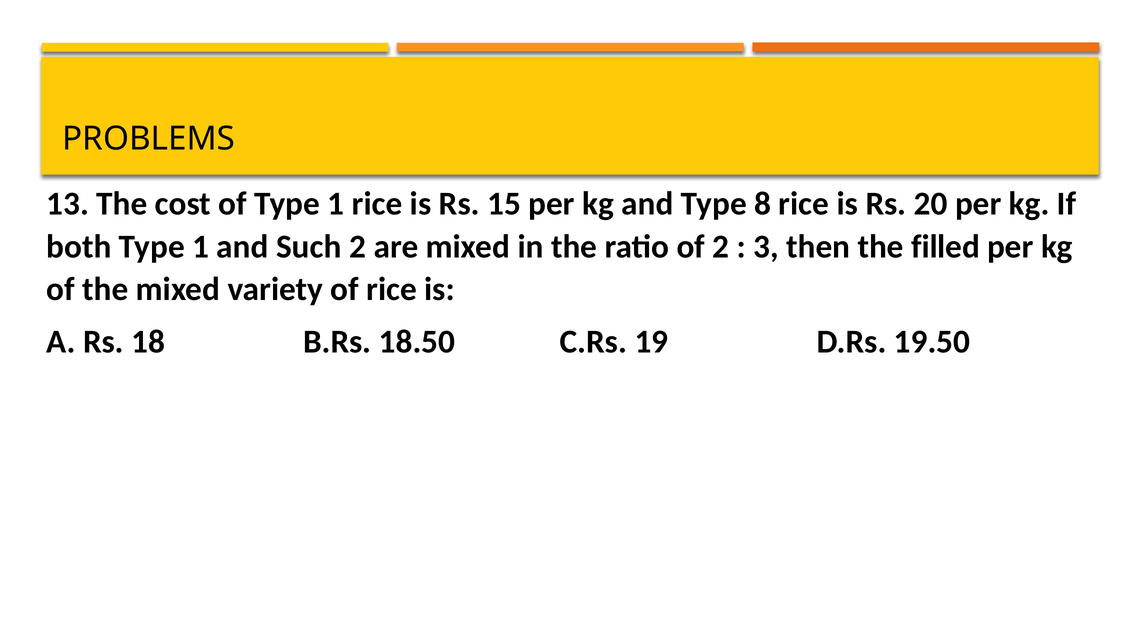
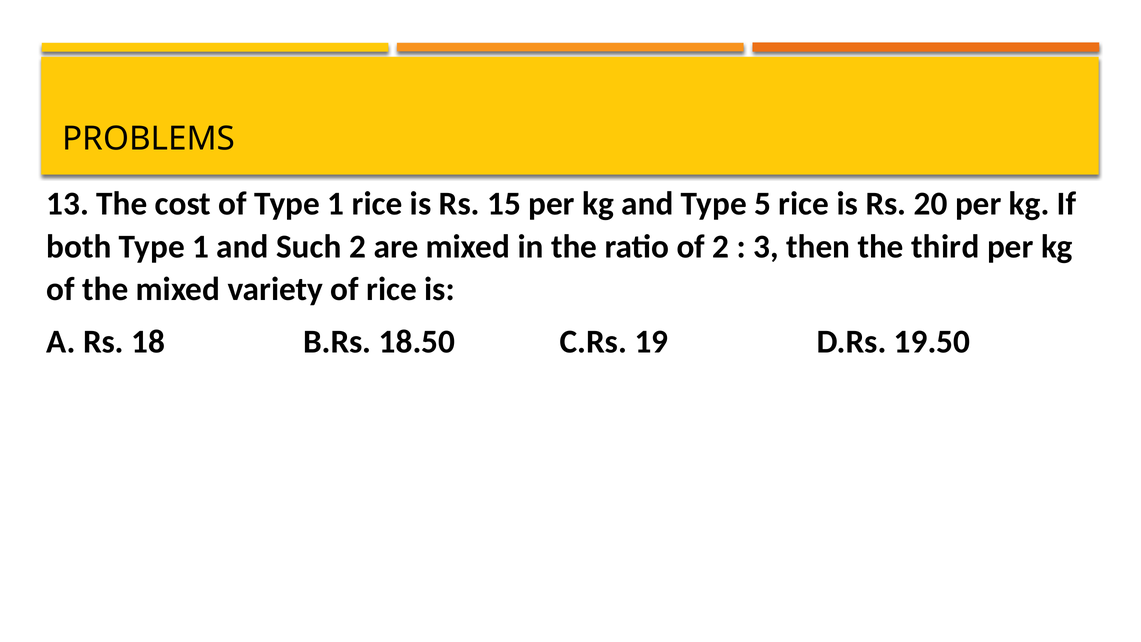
8: 8 -> 5
filled: filled -> third
